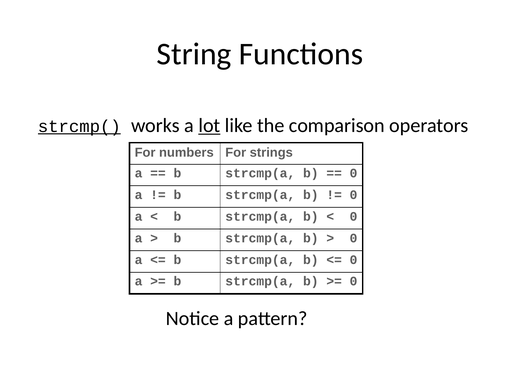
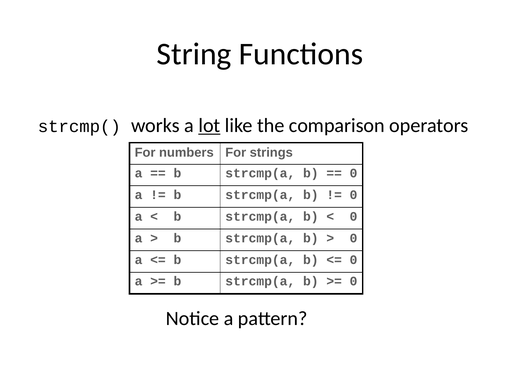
strcmp( underline: present -> none
